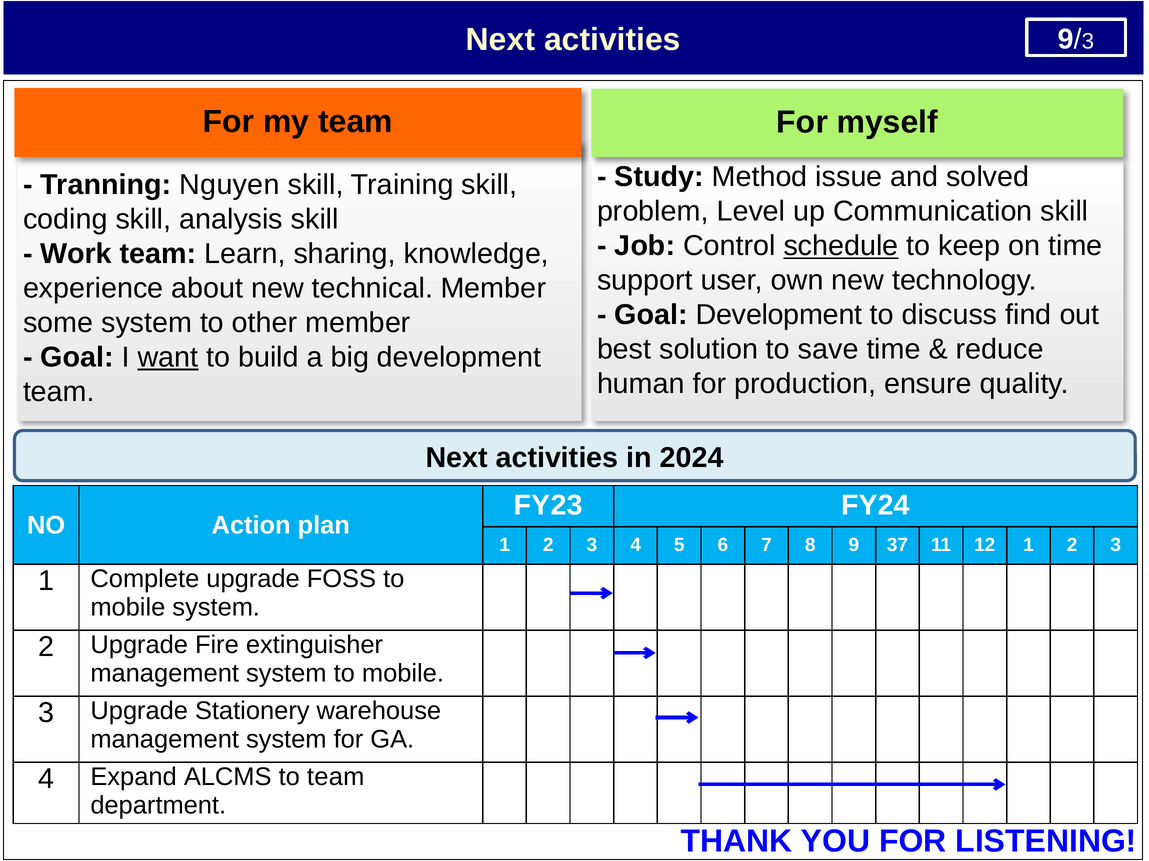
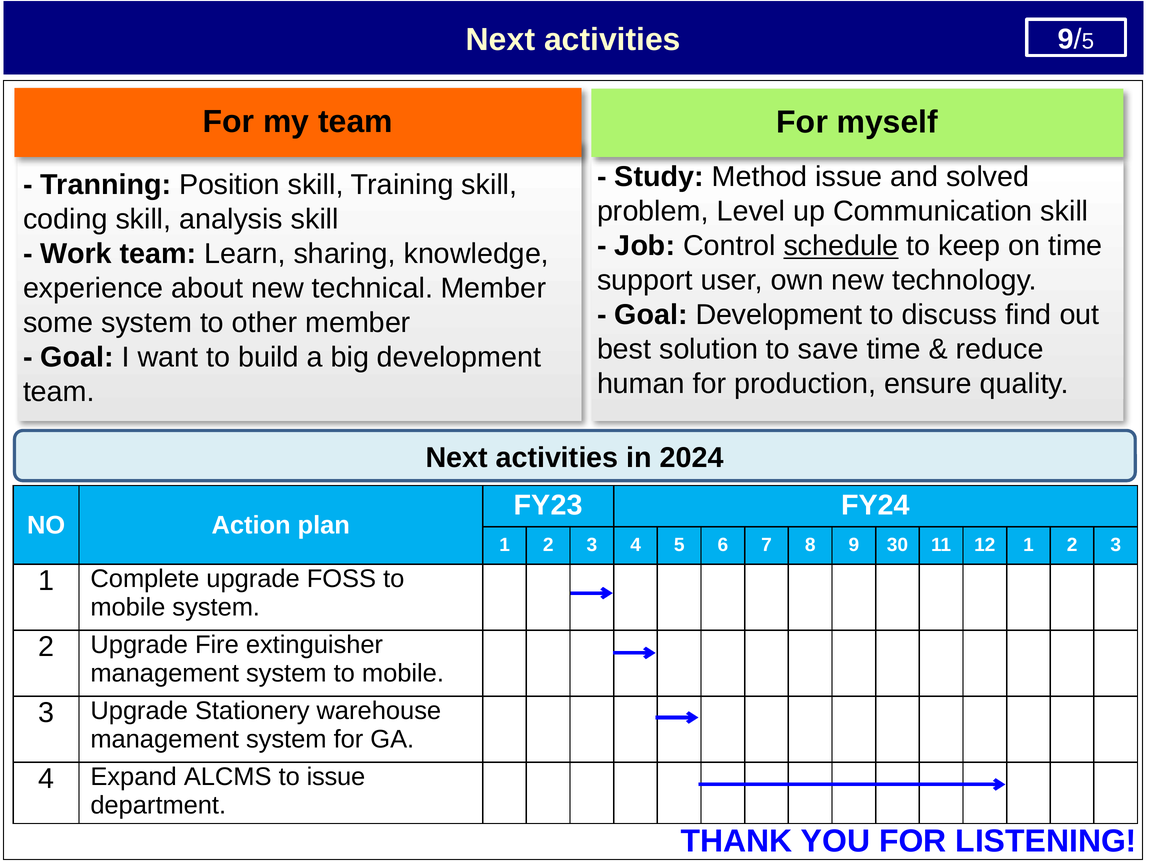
3 at (1088, 42): 3 -> 5
Nguyen: Nguyen -> Position
want underline: present -> none
37: 37 -> 30
to team: team -> issue
